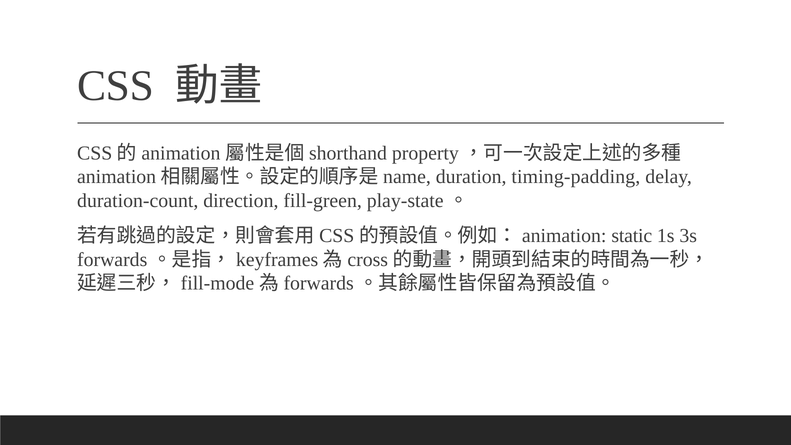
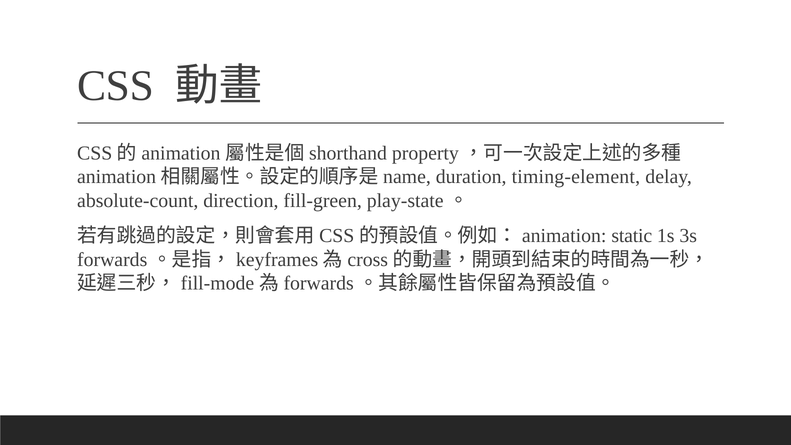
timing-padding: timing-padding -> timing-element
duration-count: duration-count -> absolute-count
